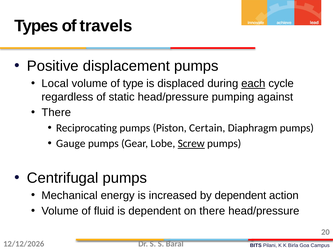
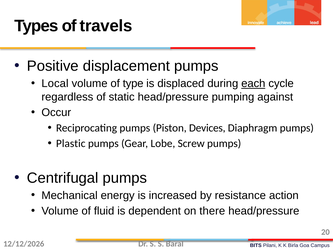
There at (56, 112): There -> Occur
Certain: Certain -> Devices
Gauge: Gauge -> Plastic
Screw underline: present -> none
by dependent: dependent -> resistance
